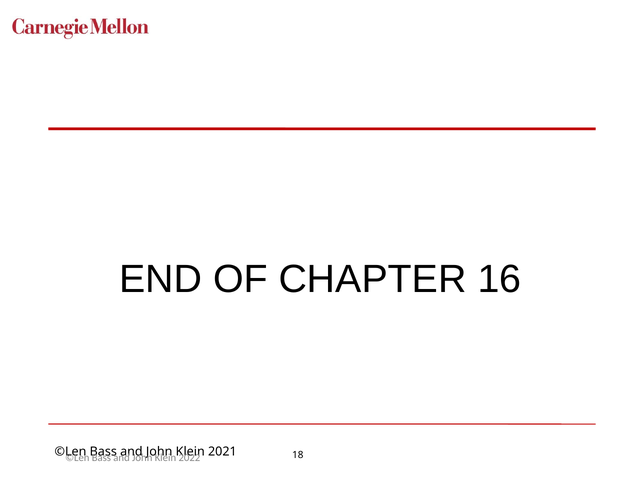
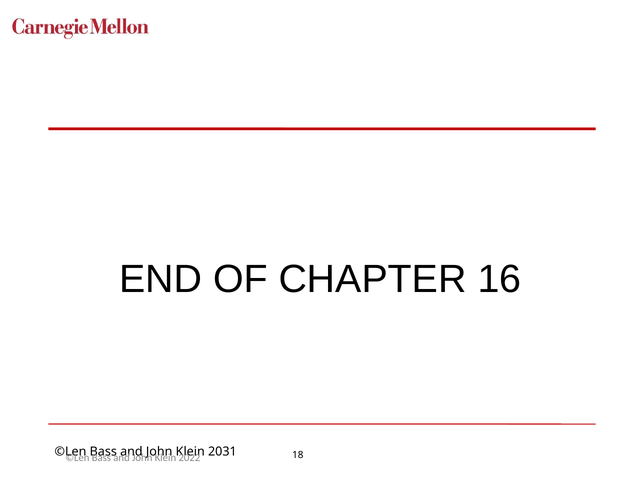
2021: 2021 -> 2031
